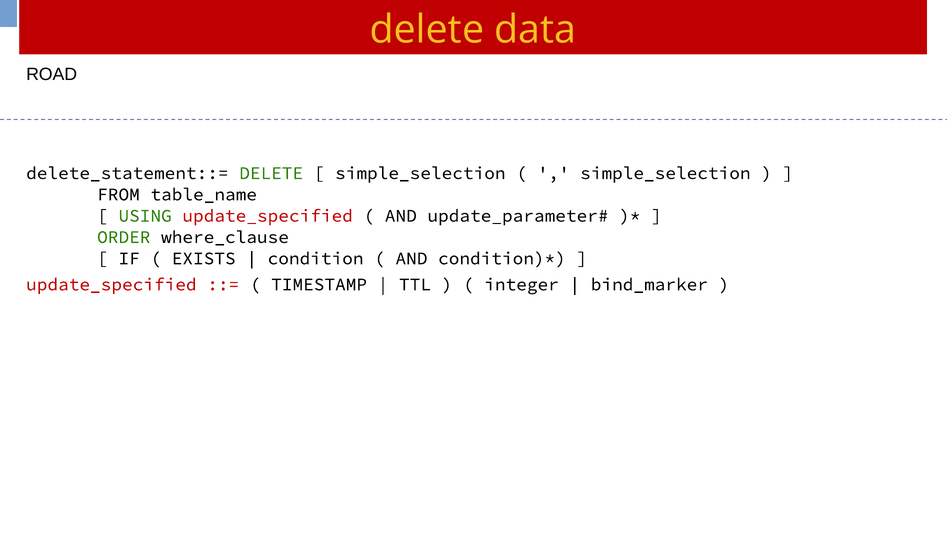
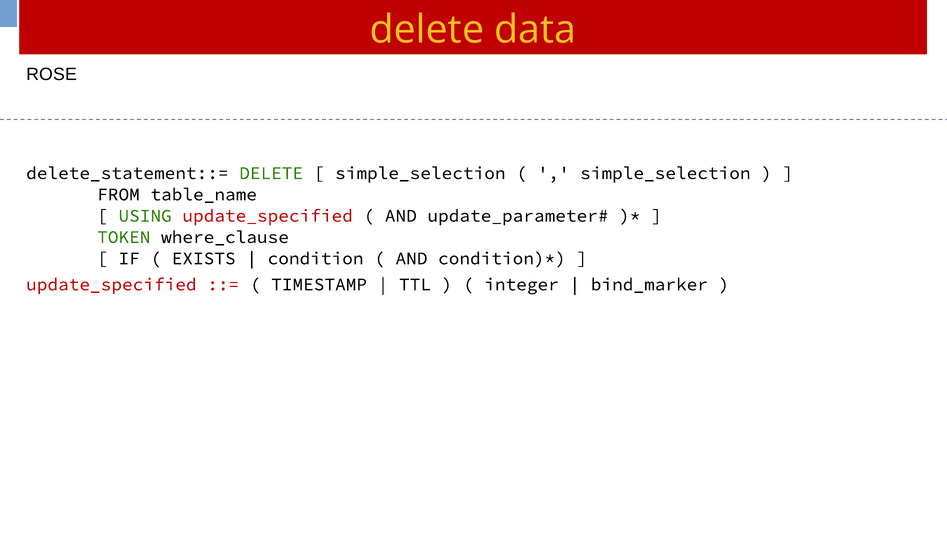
ROAD: ROAD -> ROSE
ORDER: ORDER -> TOKEN
